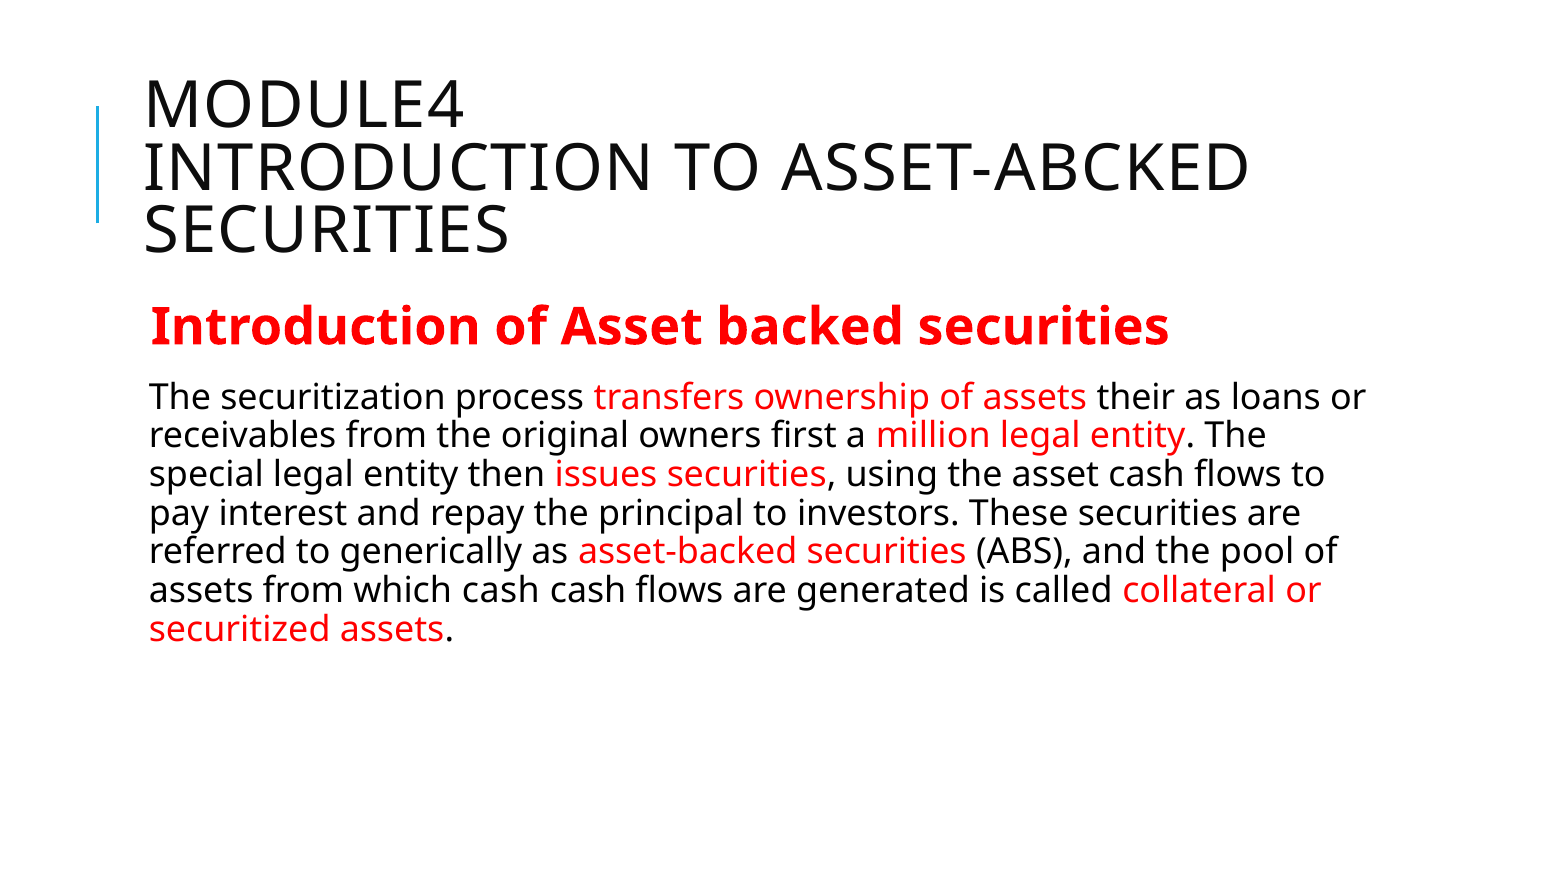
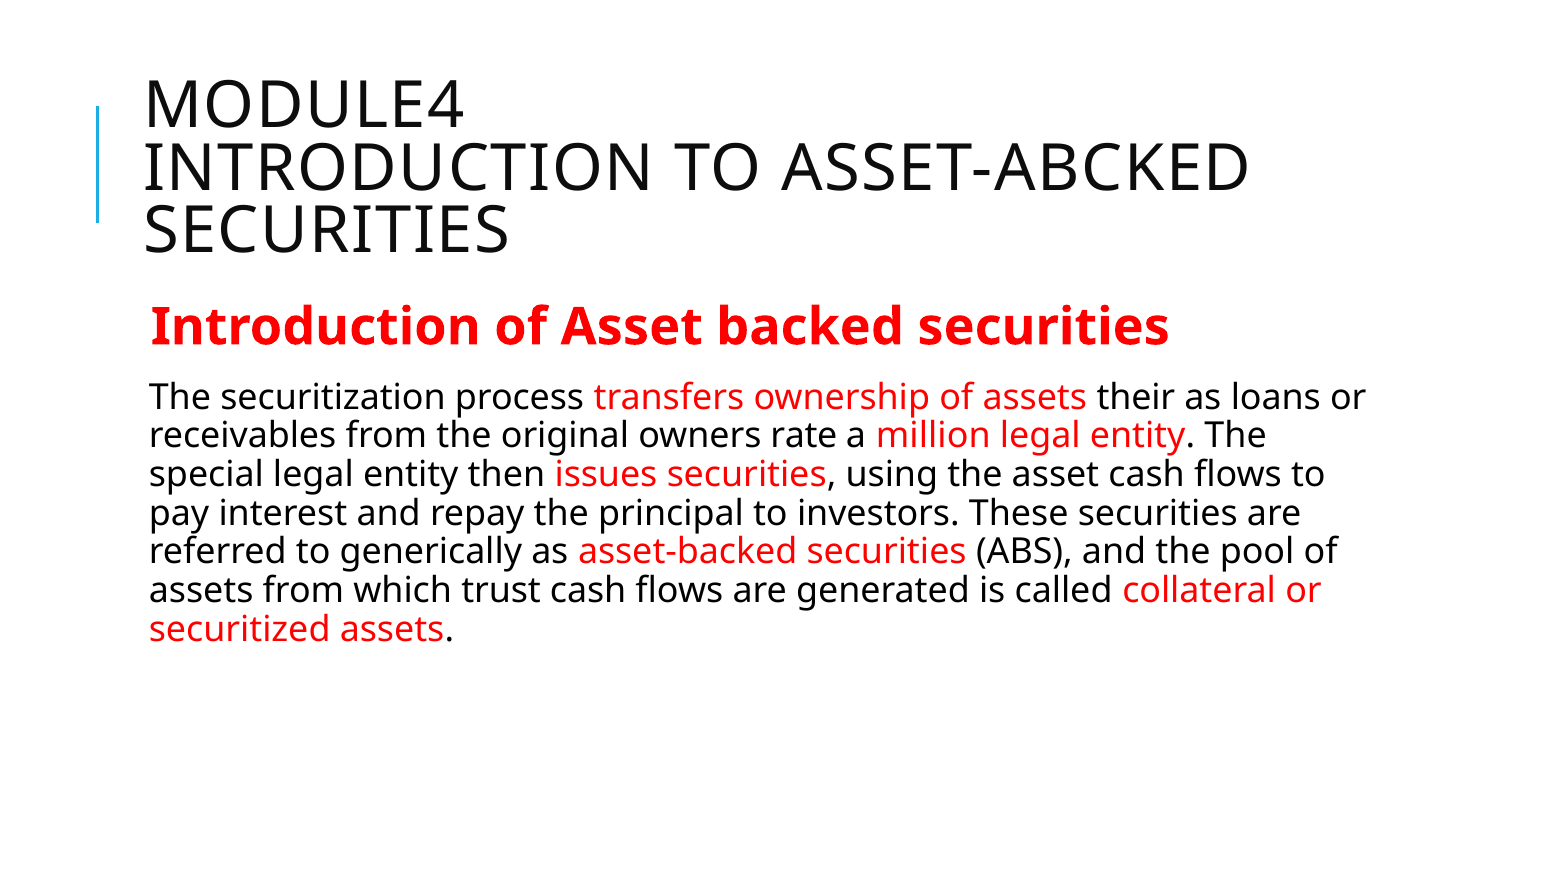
first: first -> rate
which cash: cash -> trust
